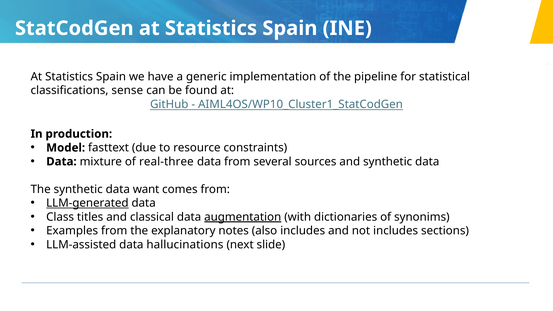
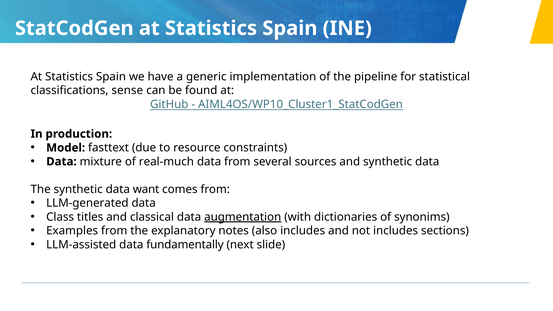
real-three: real-three -> real-much
LLM-generated underline: present -> none
hallucinations: hallucinations -> fundamentally
